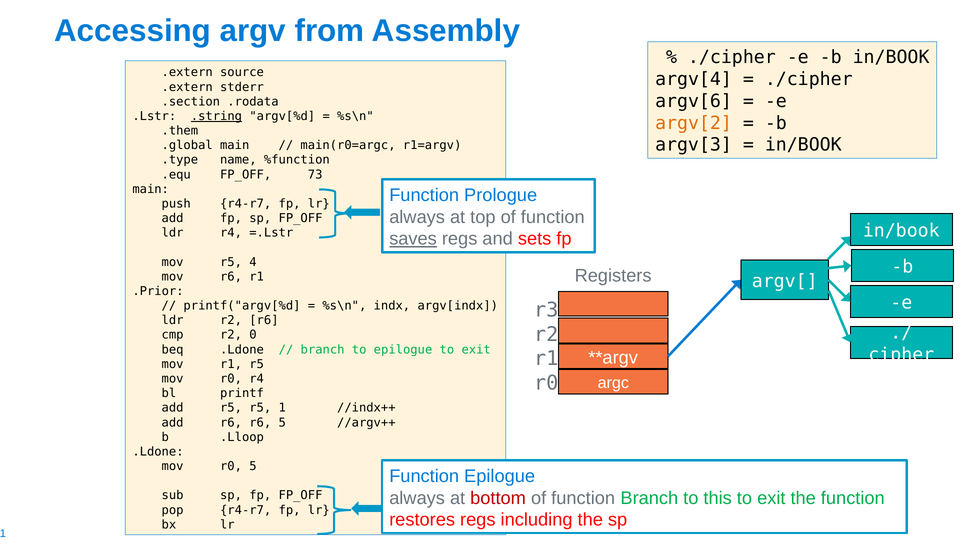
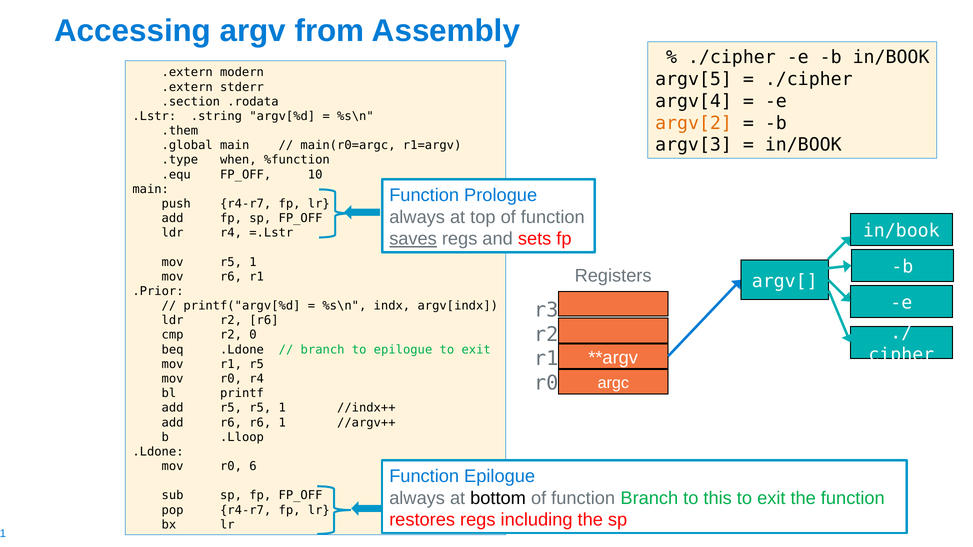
source: source -> modern
argv[4: argv[4 -> argv[5
argv[6: argv[6 -> argv[4
.string underline: present -> none
name: name -> when
73: 73 -> 10
mov r5 4: 4 -> 1
r6 5: 5 -> 1
r0 5: 5 -> 6
bottom colour: red -> black
